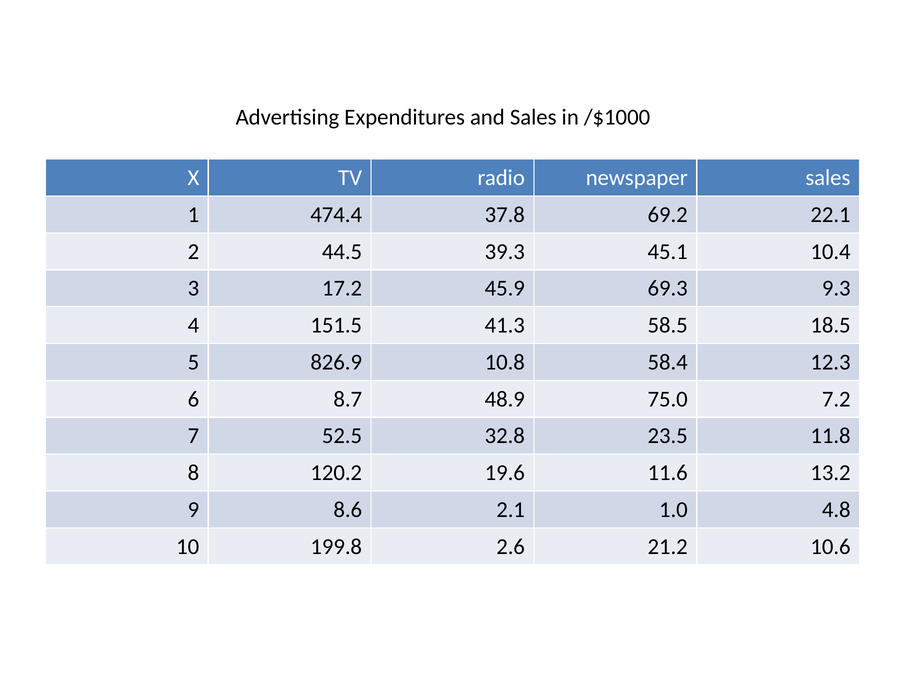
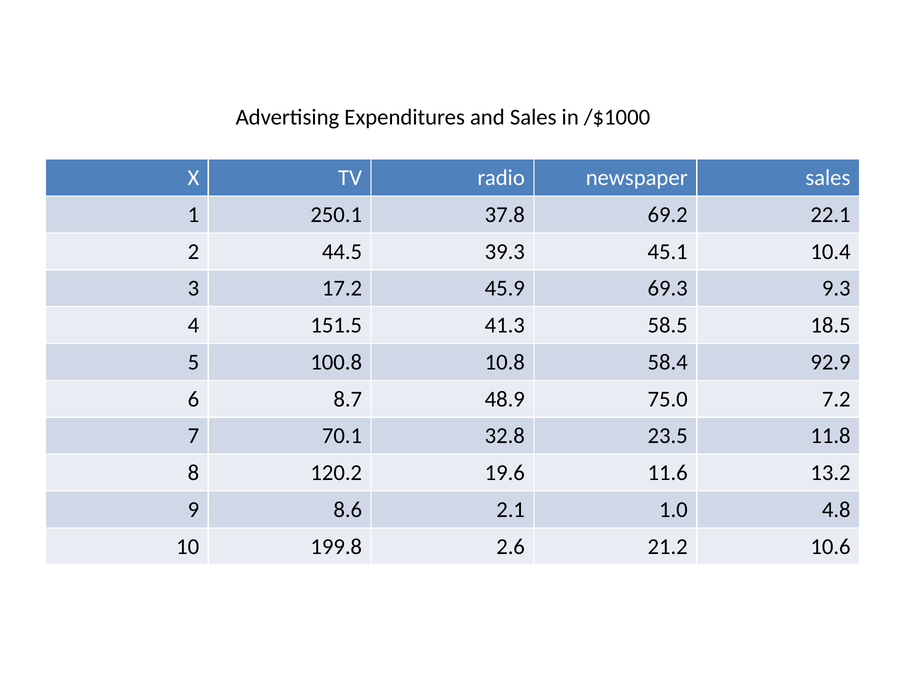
474.4: 474.4 -> 250.1
826.9: 826.9 -> 100.8
12.3: 12.3 -> 92.9
52.5: 52.5 -> 70.1
